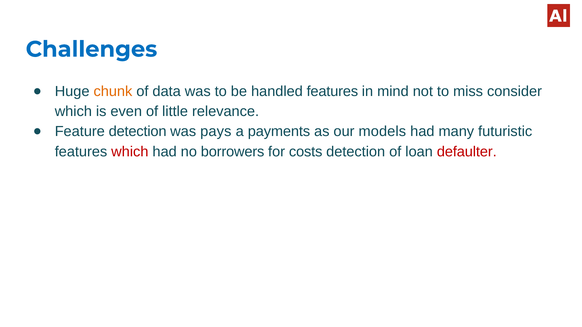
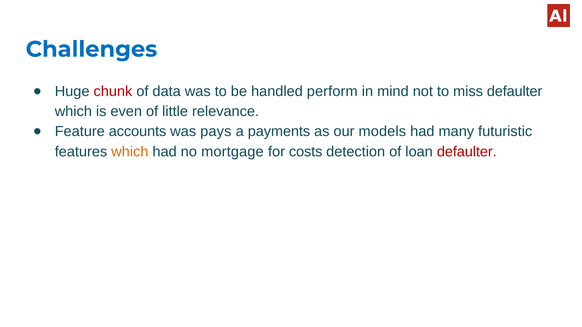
chunk colour: orange -> red
handled features: features -> perform
miss consider: consider -> defaulter
Feature detection: detection -> accounts
which at (130, 152) colour: red -> orange
borrowers: borrowers -> mortgage
